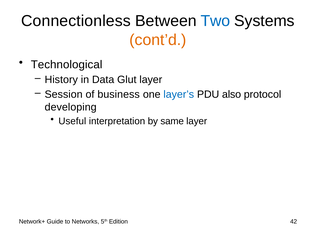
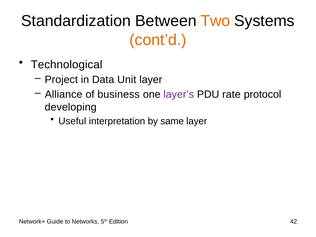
Connectionless: Connectionless -> Standardization
Two colour: blue -> orange
History: History -> Project
Glut: Glut -> Unit
Session: Session -> Alliance
layer’s colour: blue -> purple
also: also -> rate
